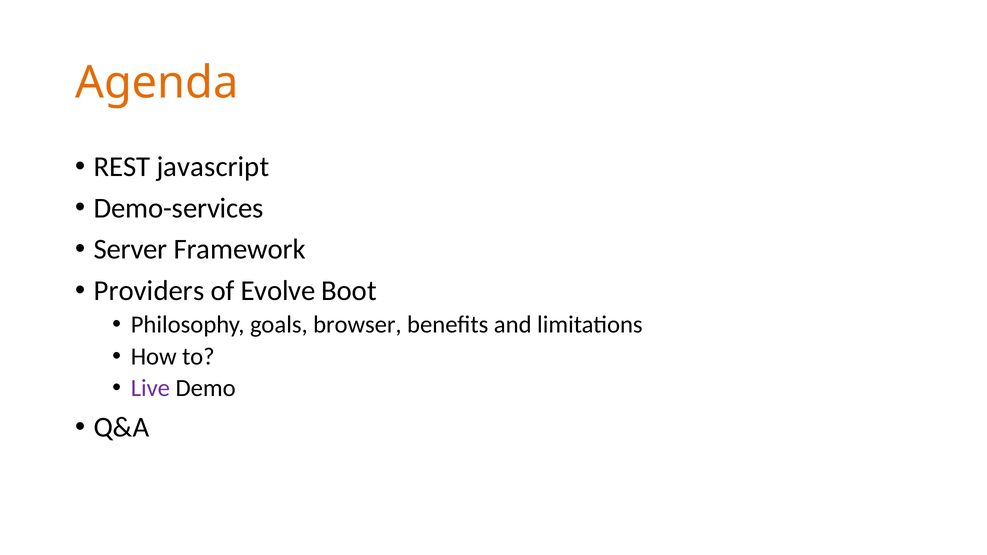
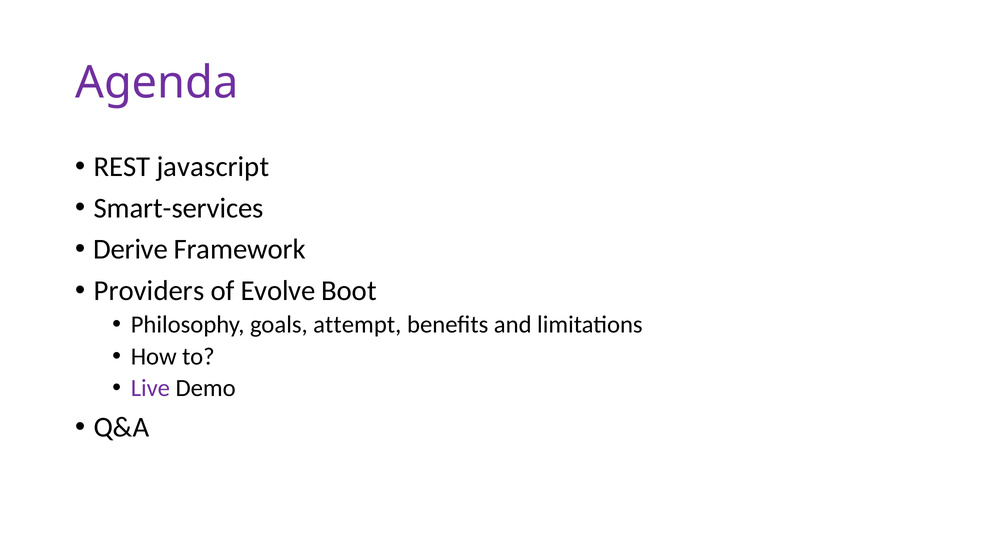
Agenda colour: orange -> purple
Demo-services: Demo-services -> Smart-services
Server: Server -> Derive
browser: browser -> attempt
